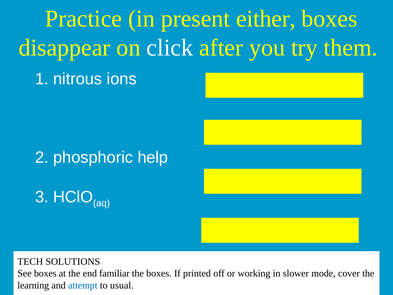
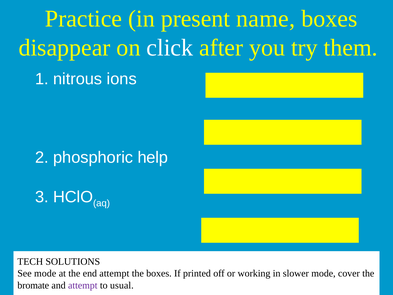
either: either -> name
See boxes: boxes -> mode
end familiar: familiar -> attempt
learning: learning -> bromate
attempt at (83, 285) colour: blue -> purple
